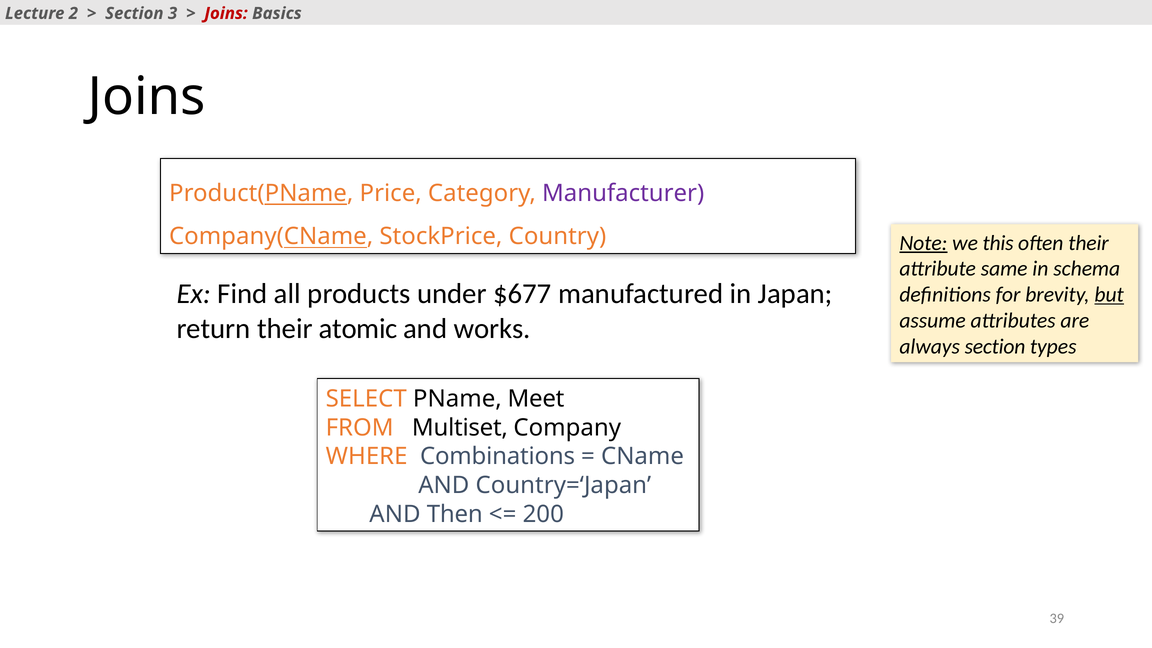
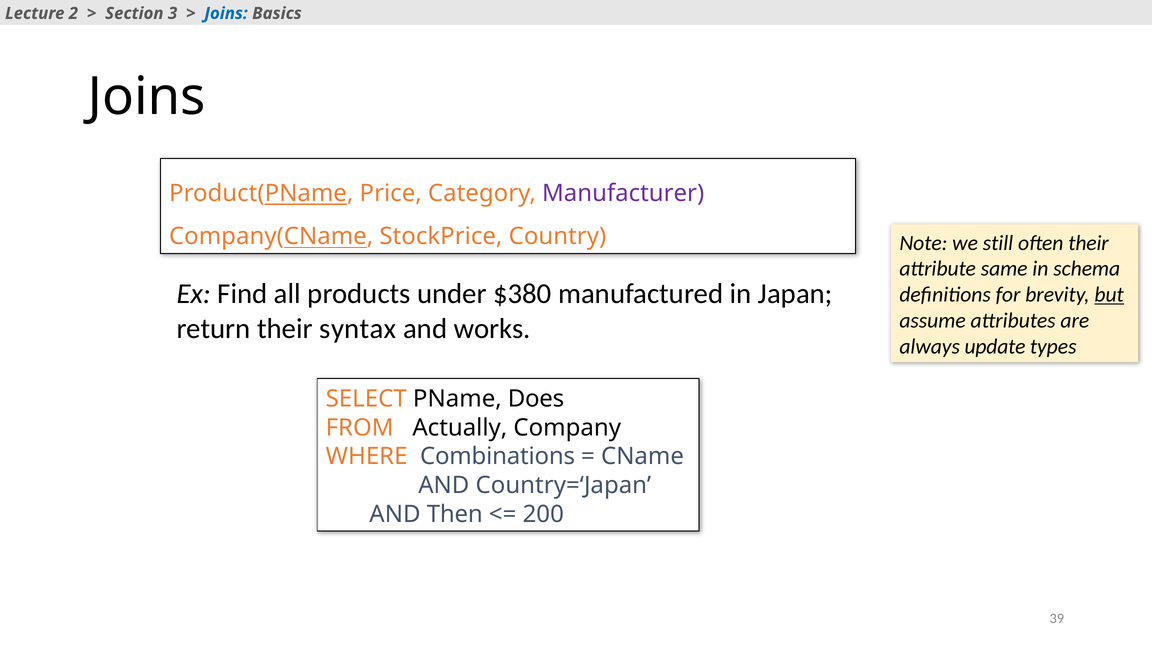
Joins at (226, 13) colour: red -> blue
Note underline: present -> none
this: this -> still
$677: $677 -> $380
atomic: atomic -> syntax
always section: section -> update
Meet: Meet -> Does
Multiset: Multiset -> Actually
